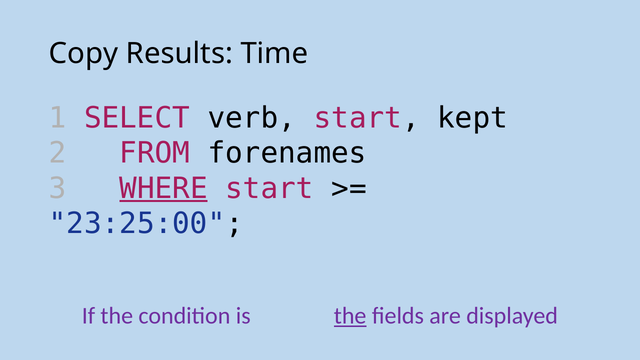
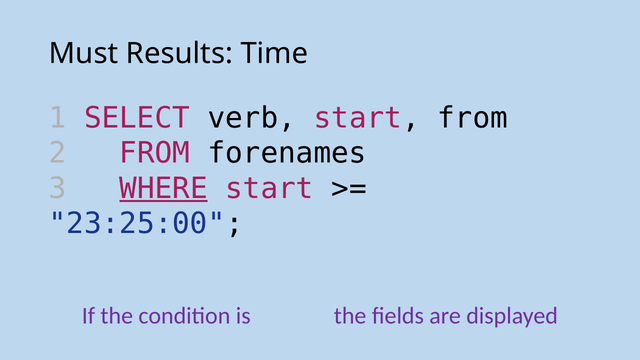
Copy: Copy -> Must
start kept: kept -> from
the at (350, 316) underline: present -> none
